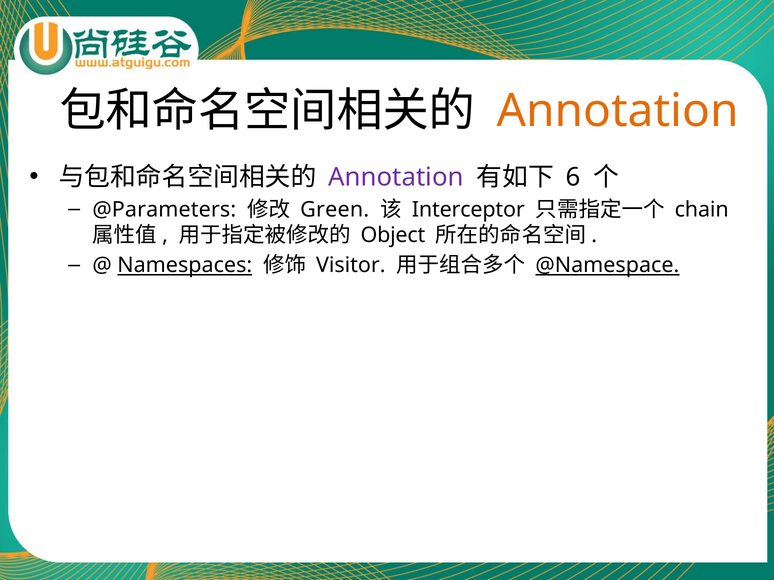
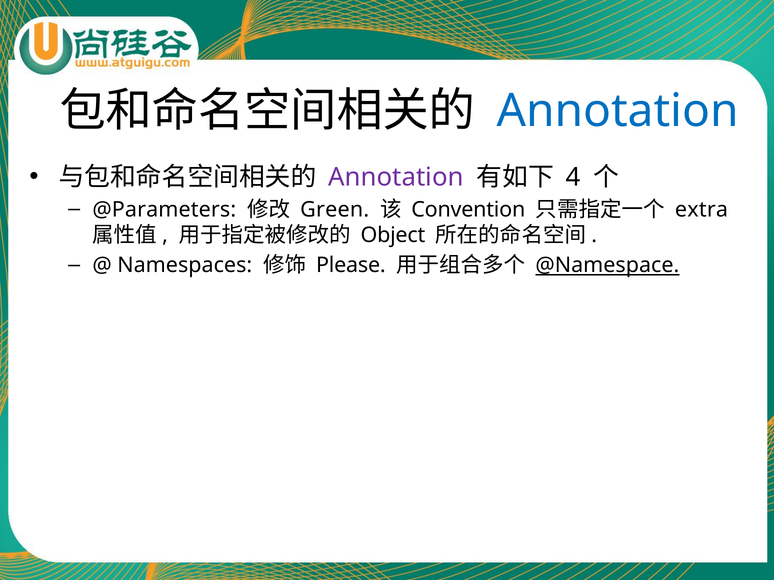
Annotation at (618, 111) colour: orange -> blue
6: 6 -> 4
Interceptor: Interceptor -> Convention
chain: chain -> extra
Namespaces underline: present -> none
Visitor: Visitor -> Please
